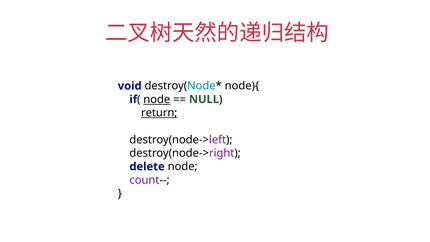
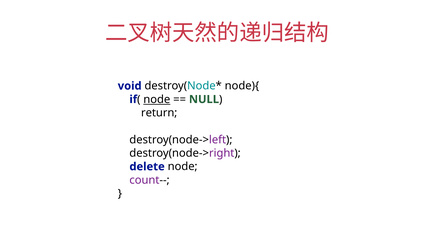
return underline: present -> none
